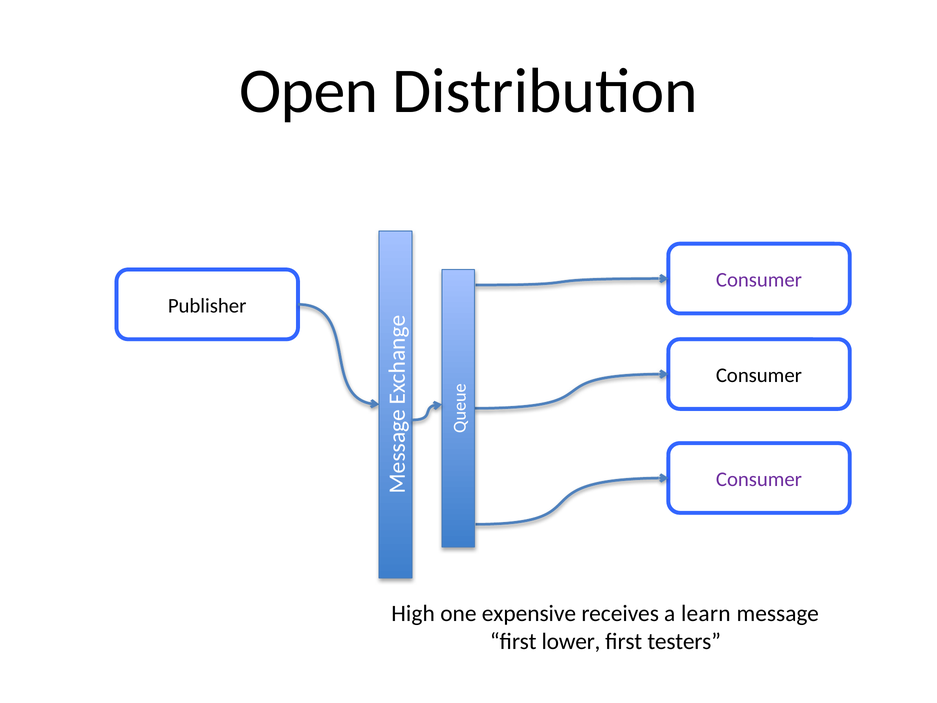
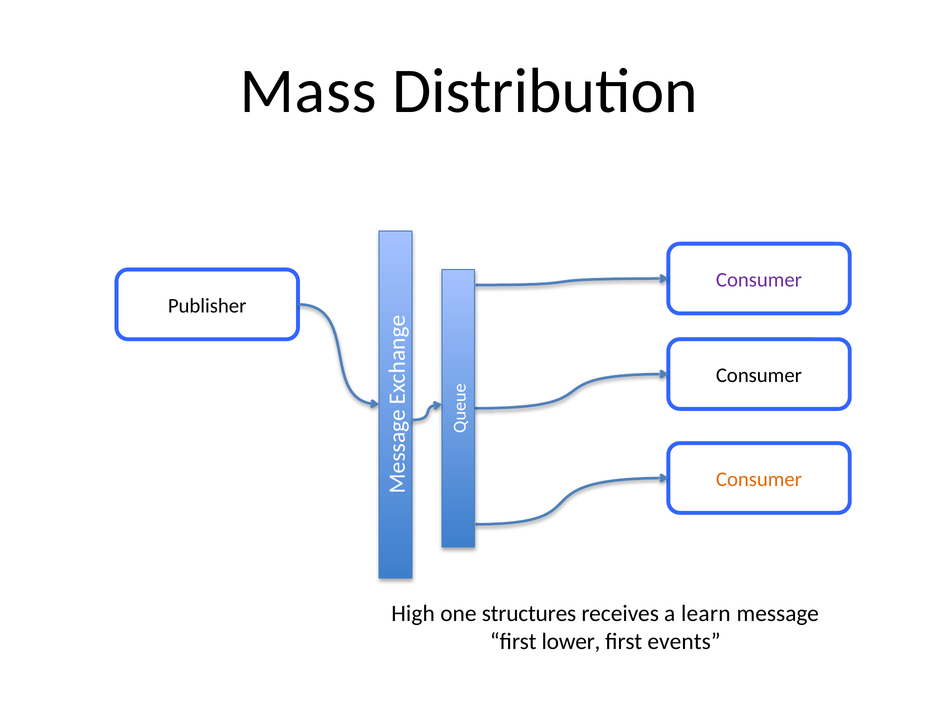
Open: Open -> Mass
Consumer at (759, 479) colour: purple -> orange
expensive: expensive -> structures
testers: testers -> events
